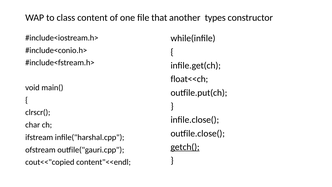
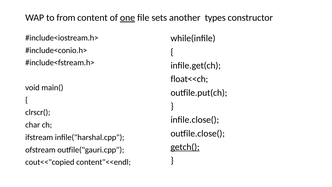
class: class -> from
one underline: none -> present
that: that -> sets
